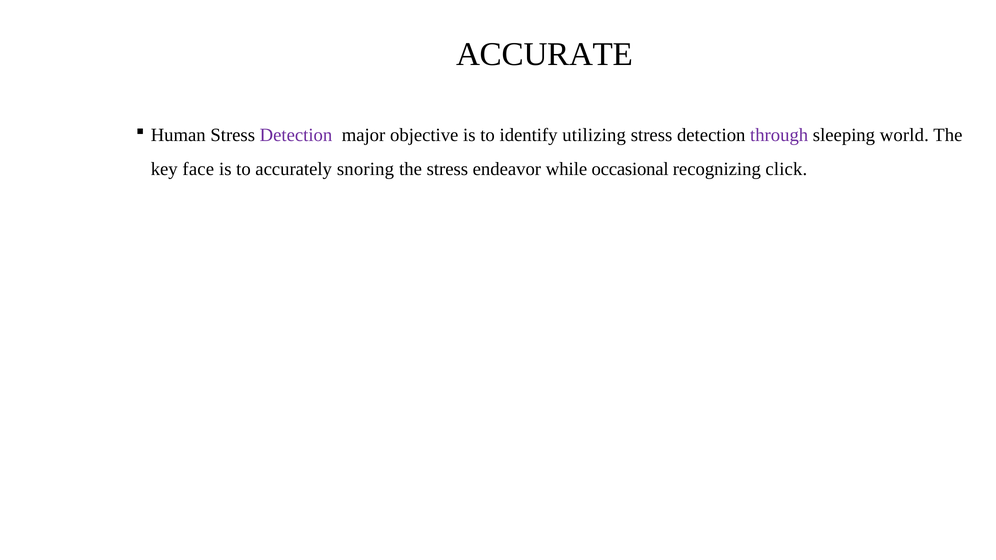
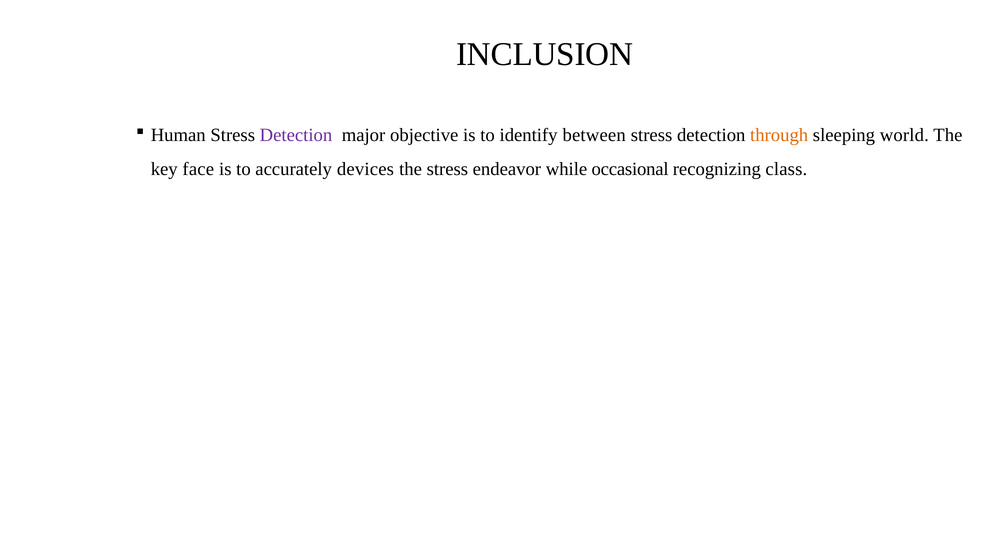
ACCURATE: ACCURATE -> INCLUSION
utilizing: utilizing -> between
through colour: purple -> orange
snoring: snoring -> devices
click: click -> class
